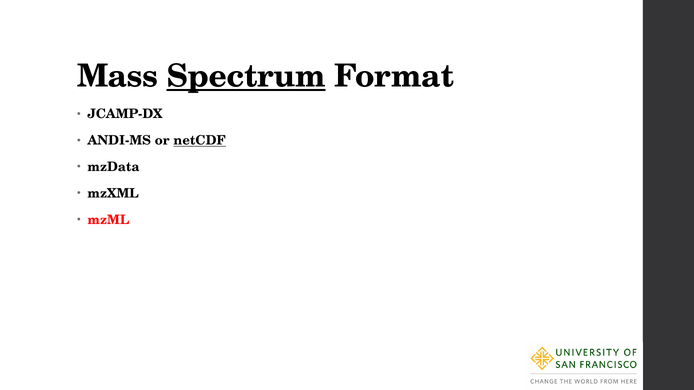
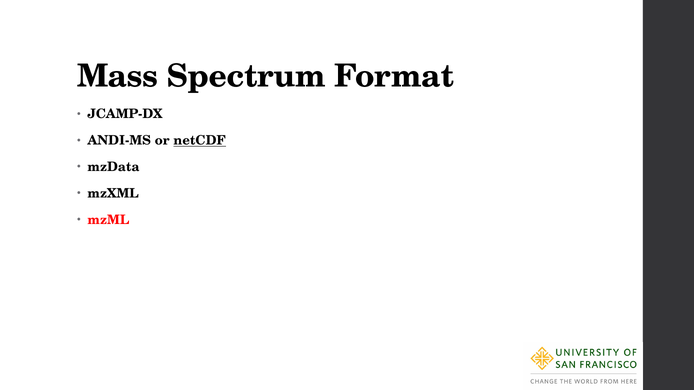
Spectrum underline: present -> none
